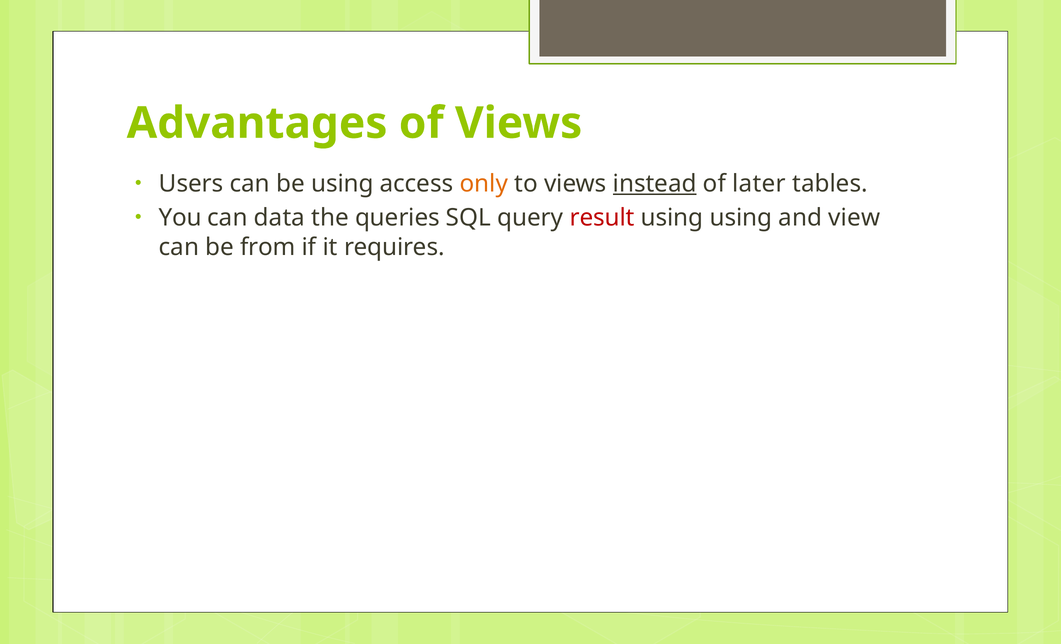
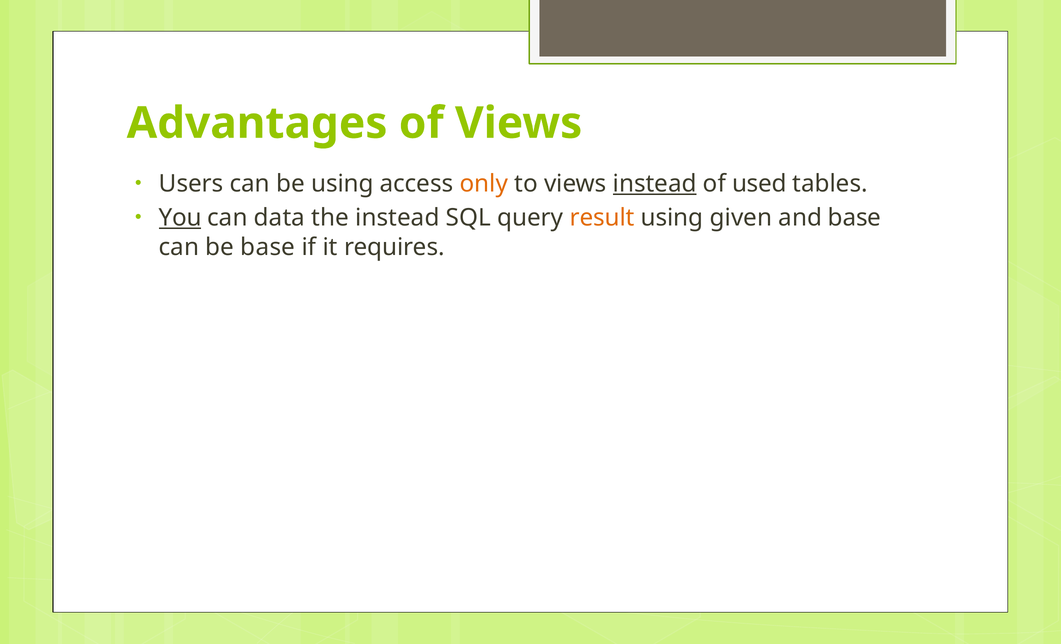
later: later -> used
You underline: none -> present
the queries: queries -> instead
result colour: red -> orange
using using: using -> given
and view: view -> base
be from: from -> base
